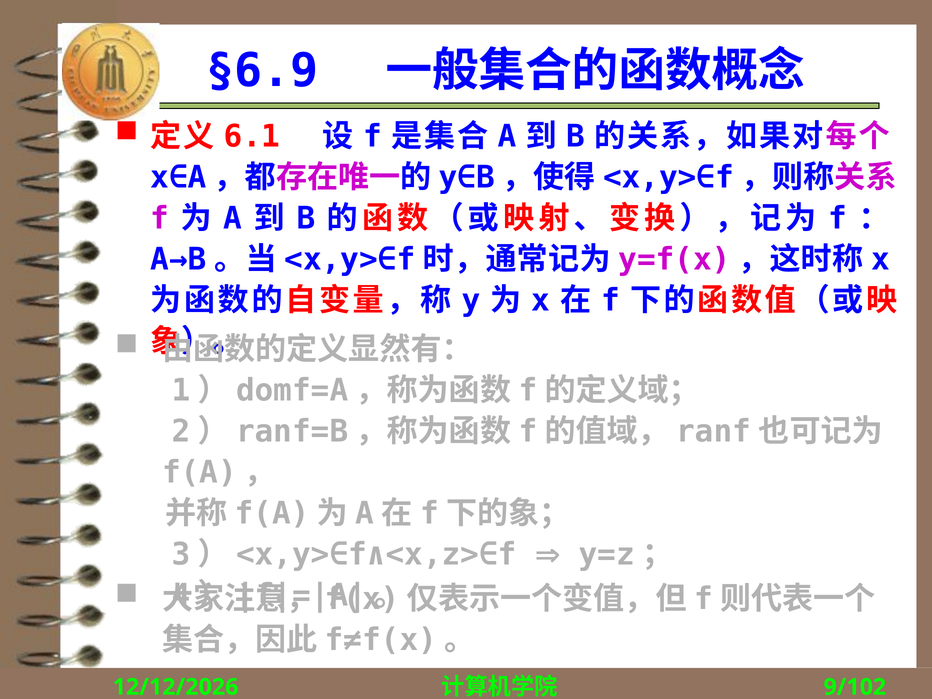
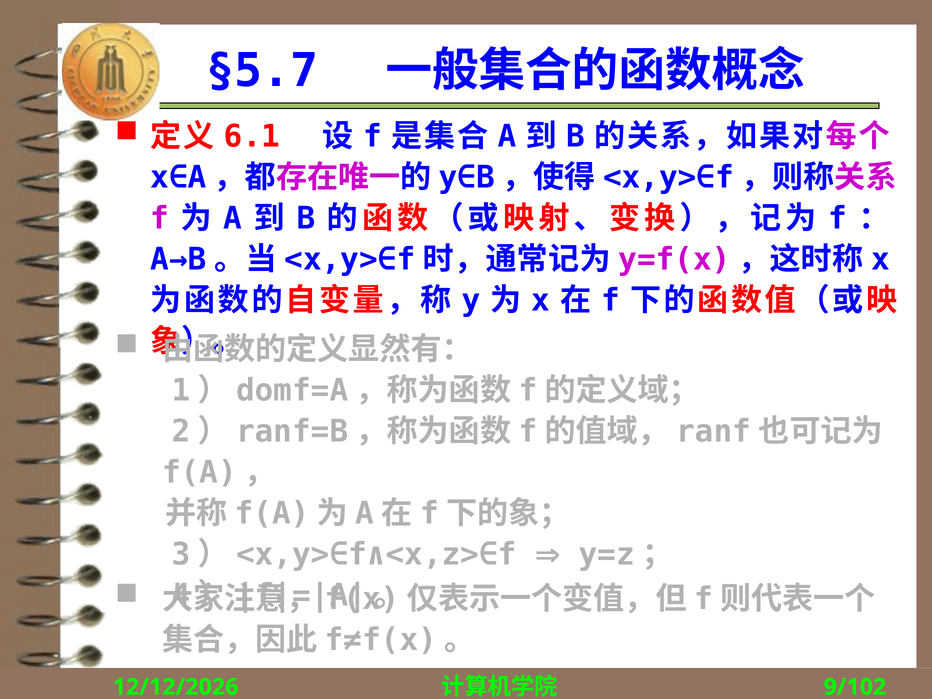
§6.9: §6.9 -> §5.7
